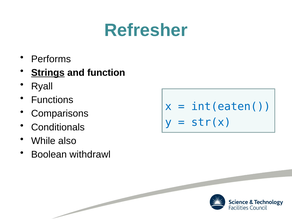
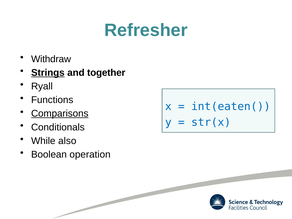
Performs: Performs -> Withdraw
function: function -> together
Comparisons underline: none -> present
withdrawl: withdrawl -> operation
